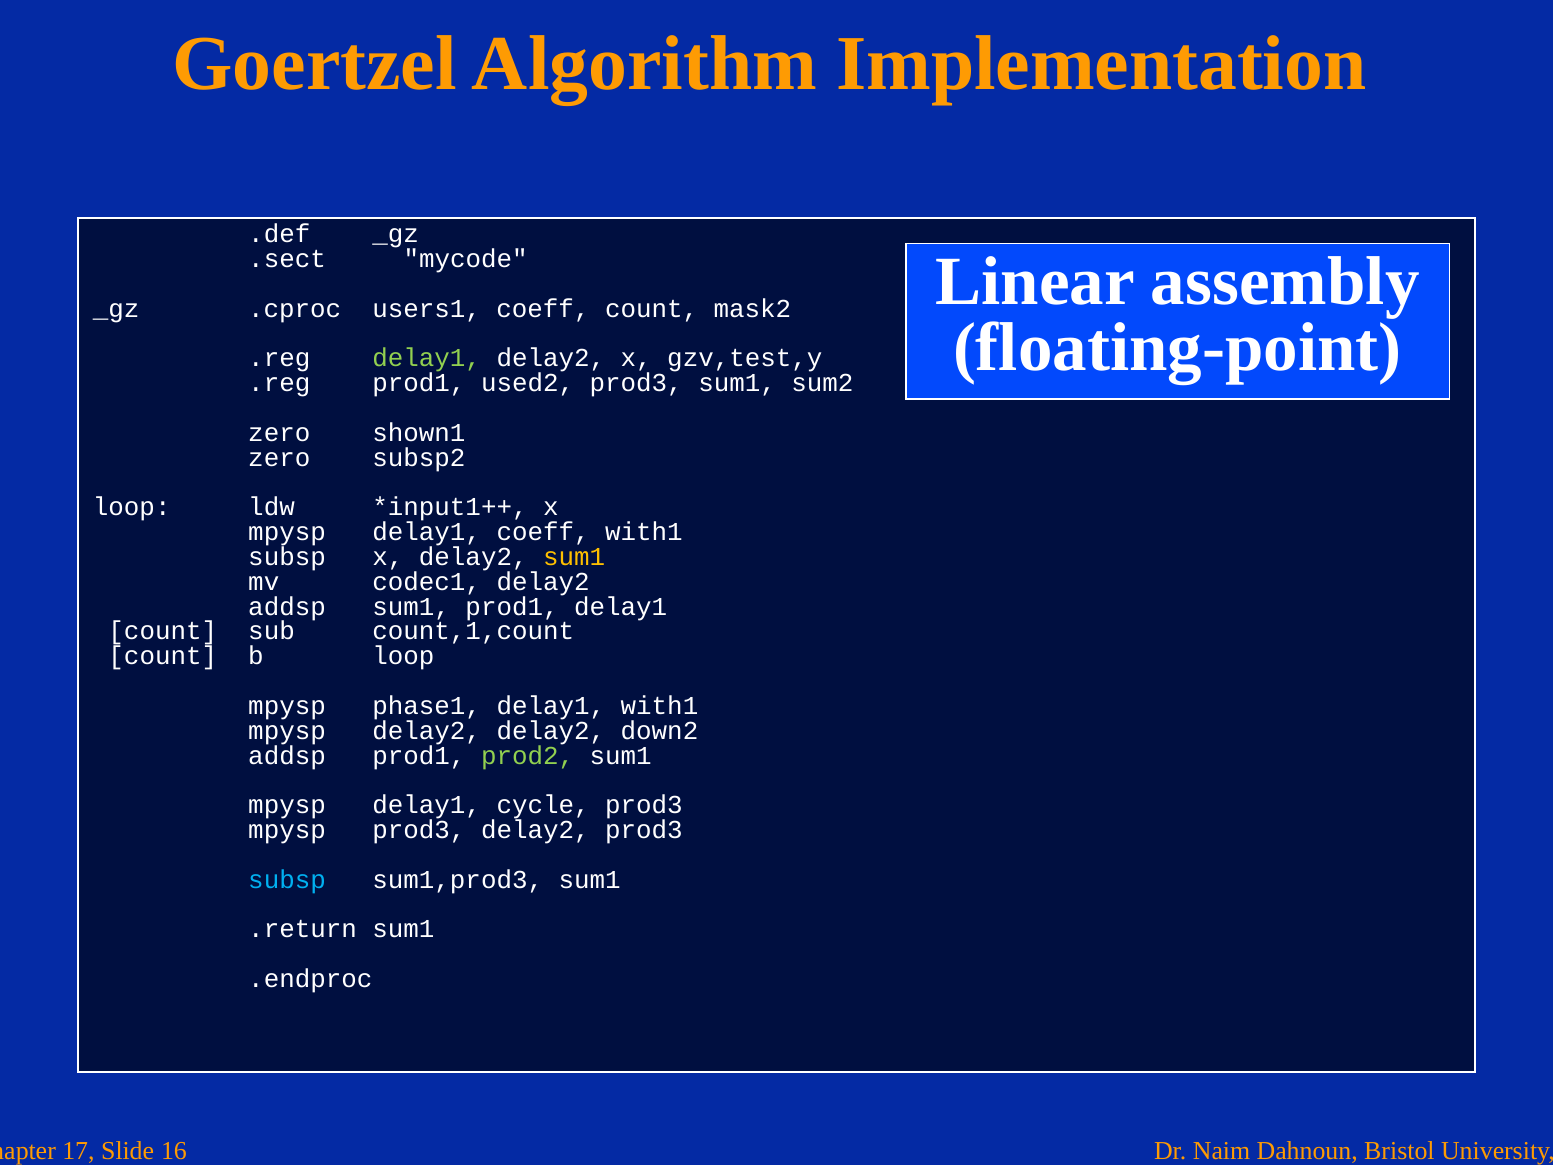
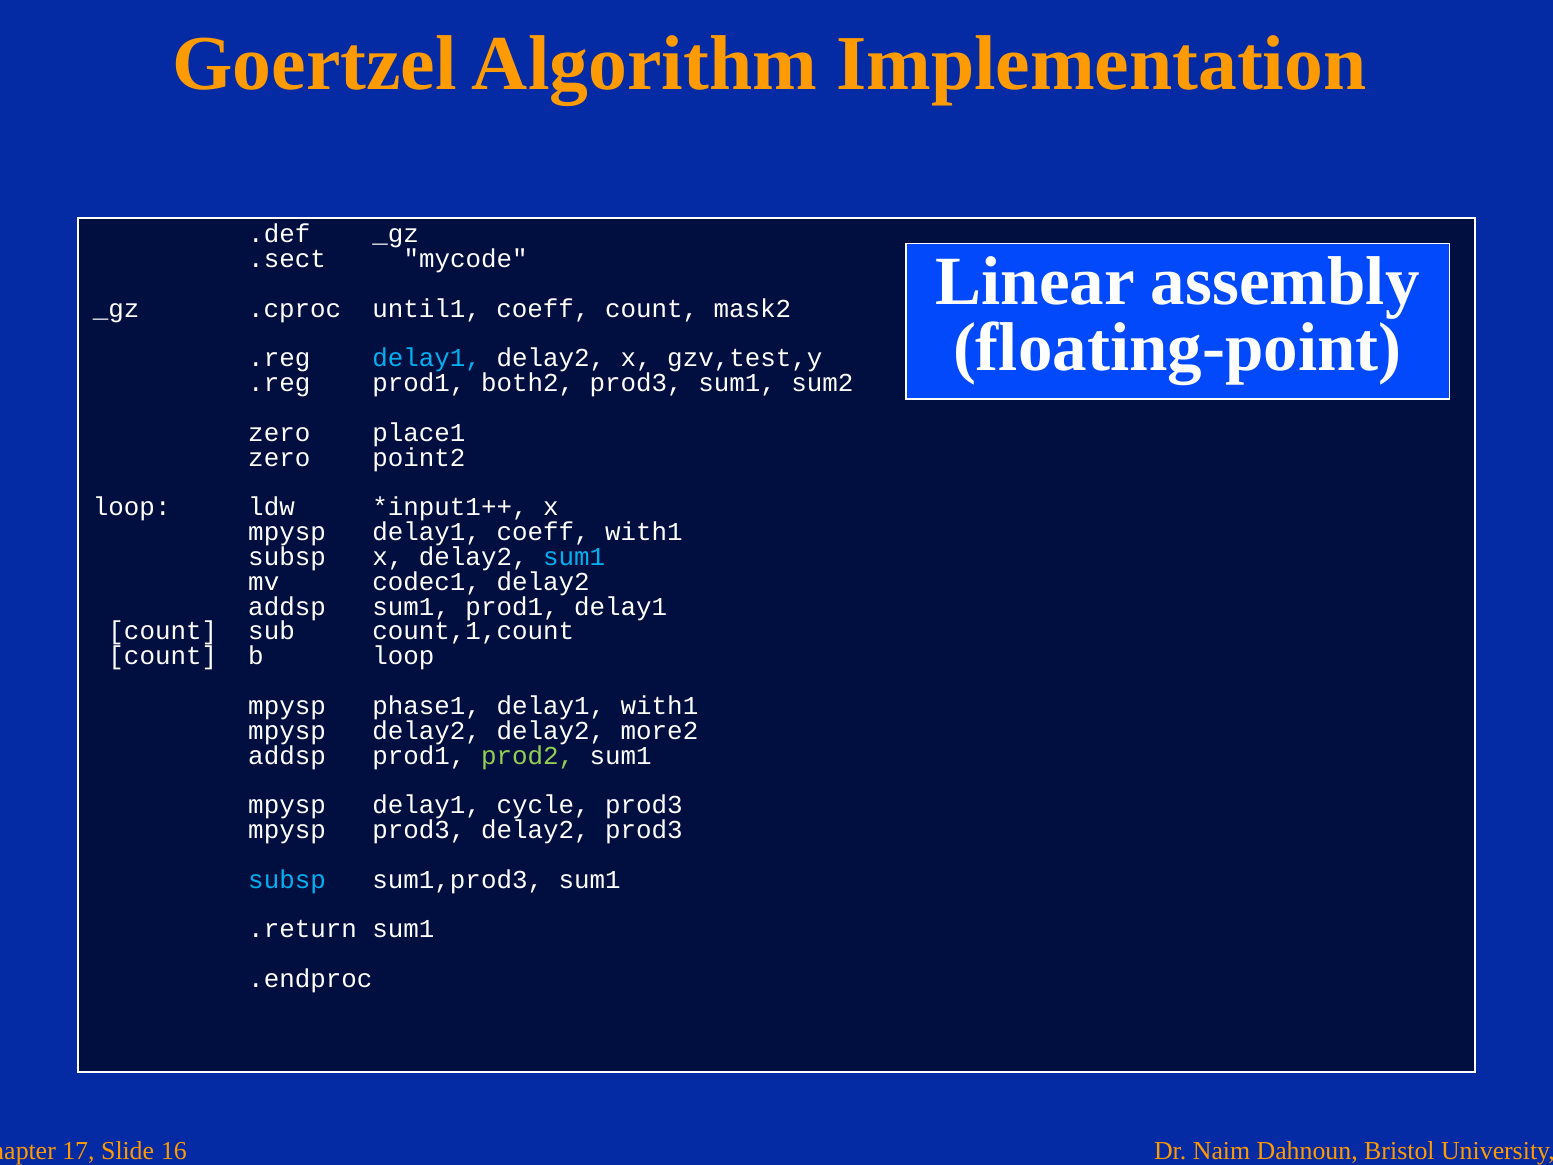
users1: users1 -> until1
delay1 at (427, 358) colour: light green -> light blue
used2: used2 -> both2
shown1: shown1 -> place1
subsp2: subsp2 -> point2
sum1 at (574, 557) colour: yellow -> light blue
down2: down2 -> more2
